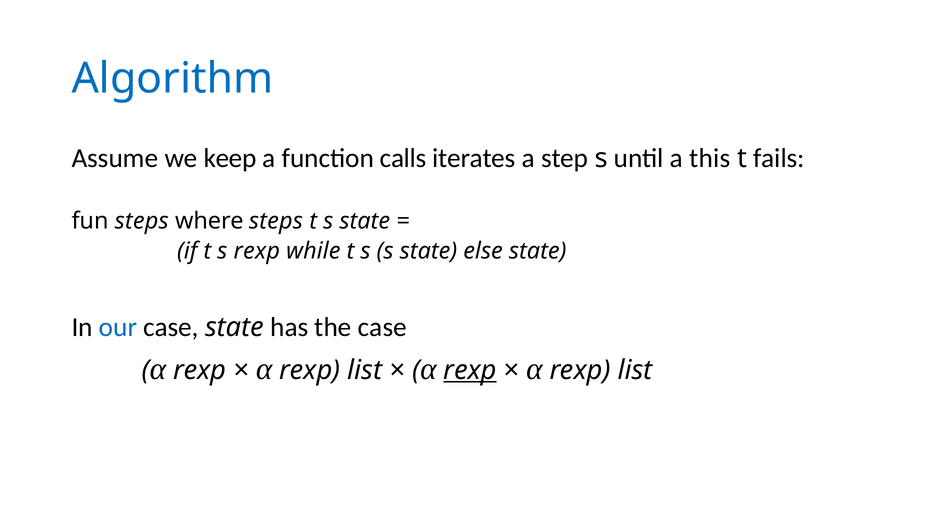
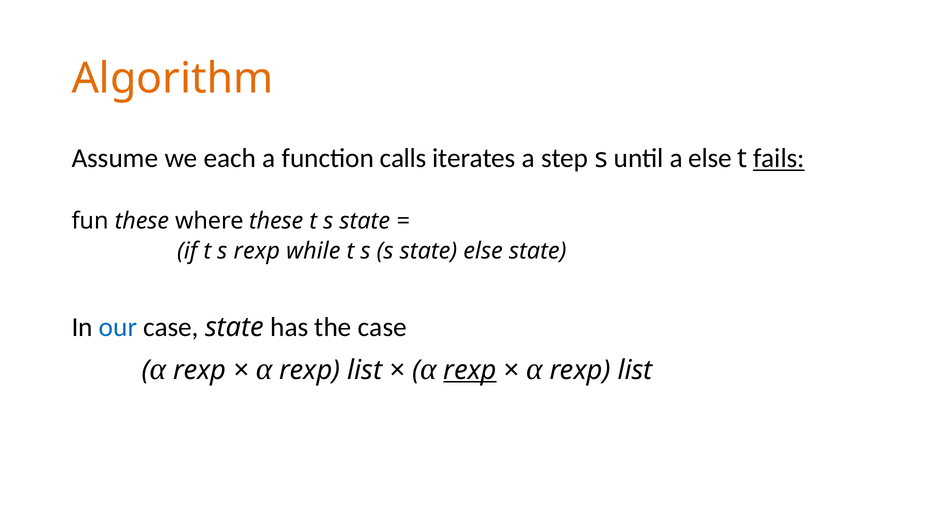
Algorithm colour: blue -> orange
keep: keep -> each
a this: this -> else
fails underline: none -> present
fun steps: steps -> these
where steps: steps -> these
